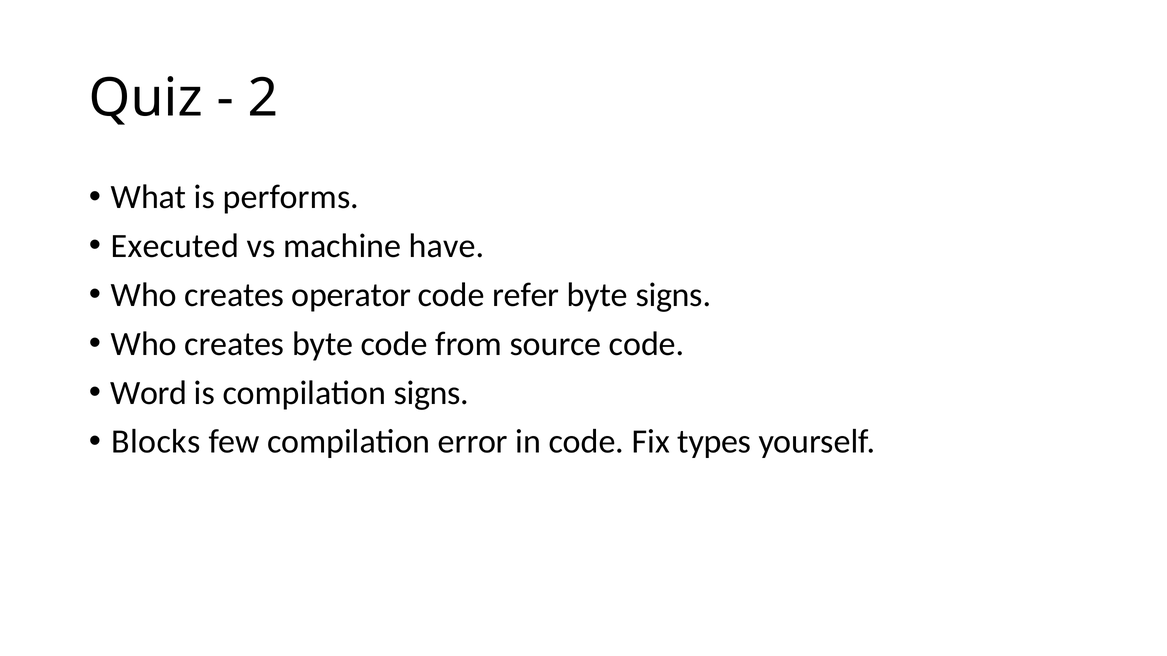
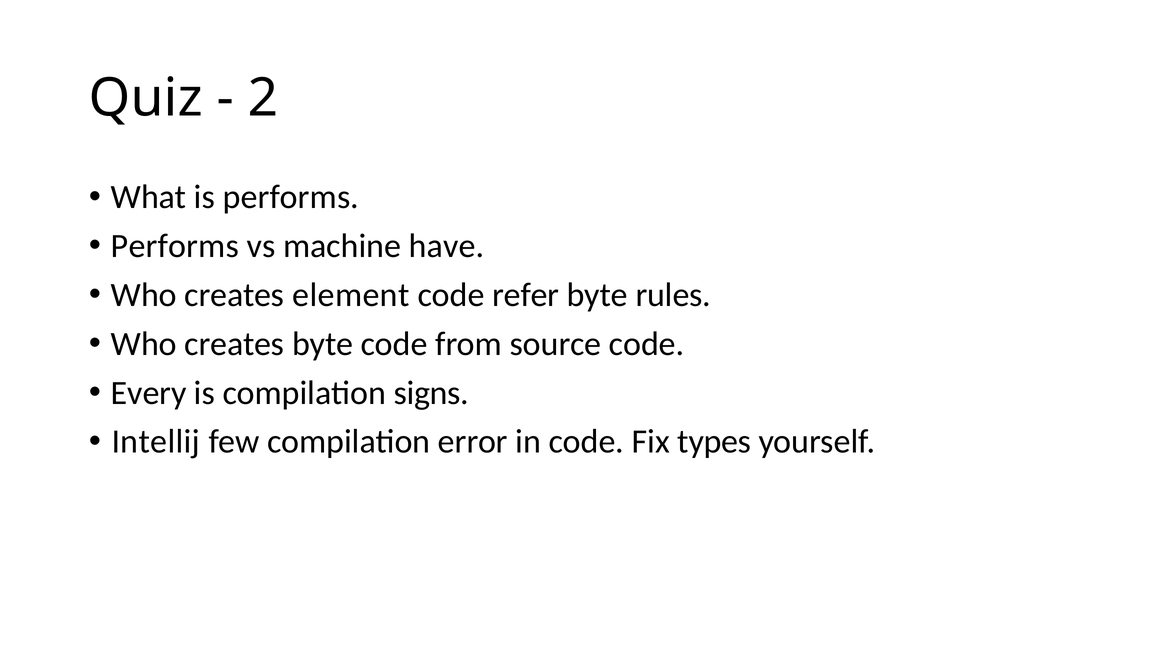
Executed at (175, 246): Executed -> Performs
operator: operator -> element
byte signs: signs -> rules
Word: Word -> Every
Blocks: Blocks -> Intellij
